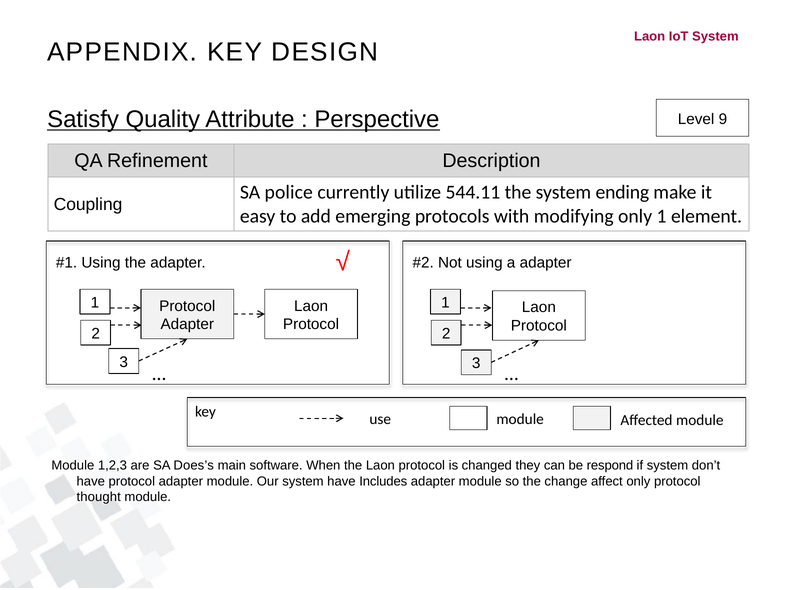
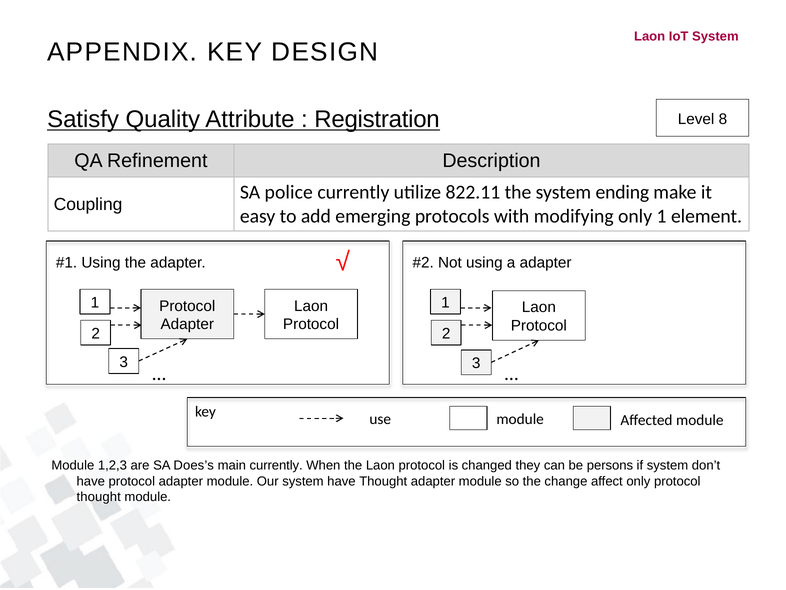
Perspective: Perspective -> Registration
9: 9 -> 8
544.11: 544.11 -> 822.11
main software: software -> currently
respond: respond -> persons
have Includes: Includes -> Thought
